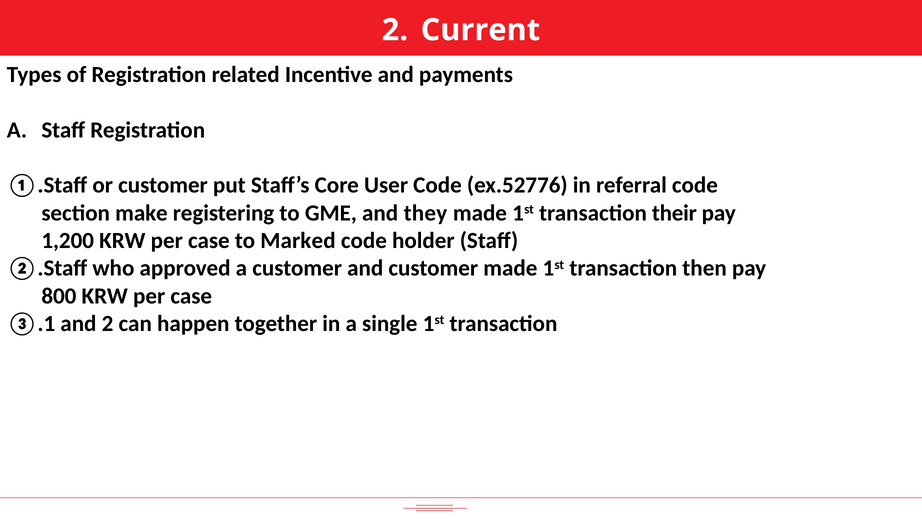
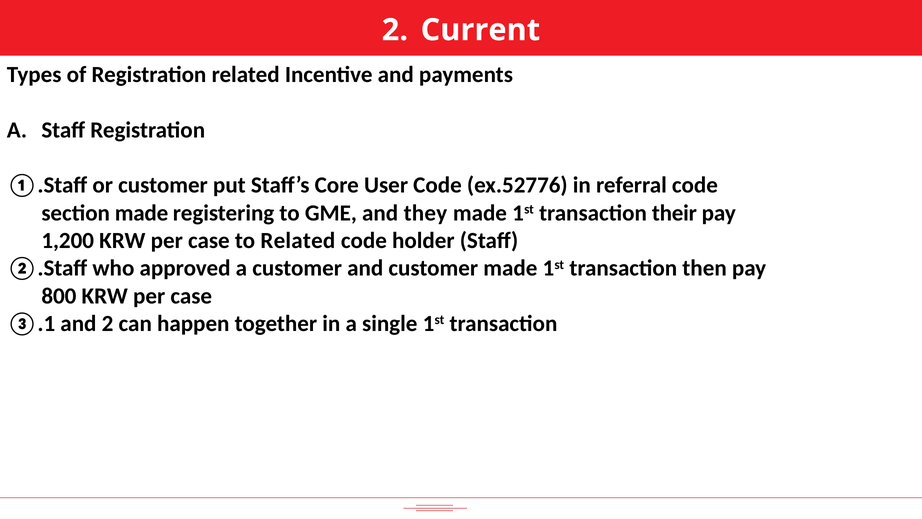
section make: make -> made
to Marked: Marked -> Related
